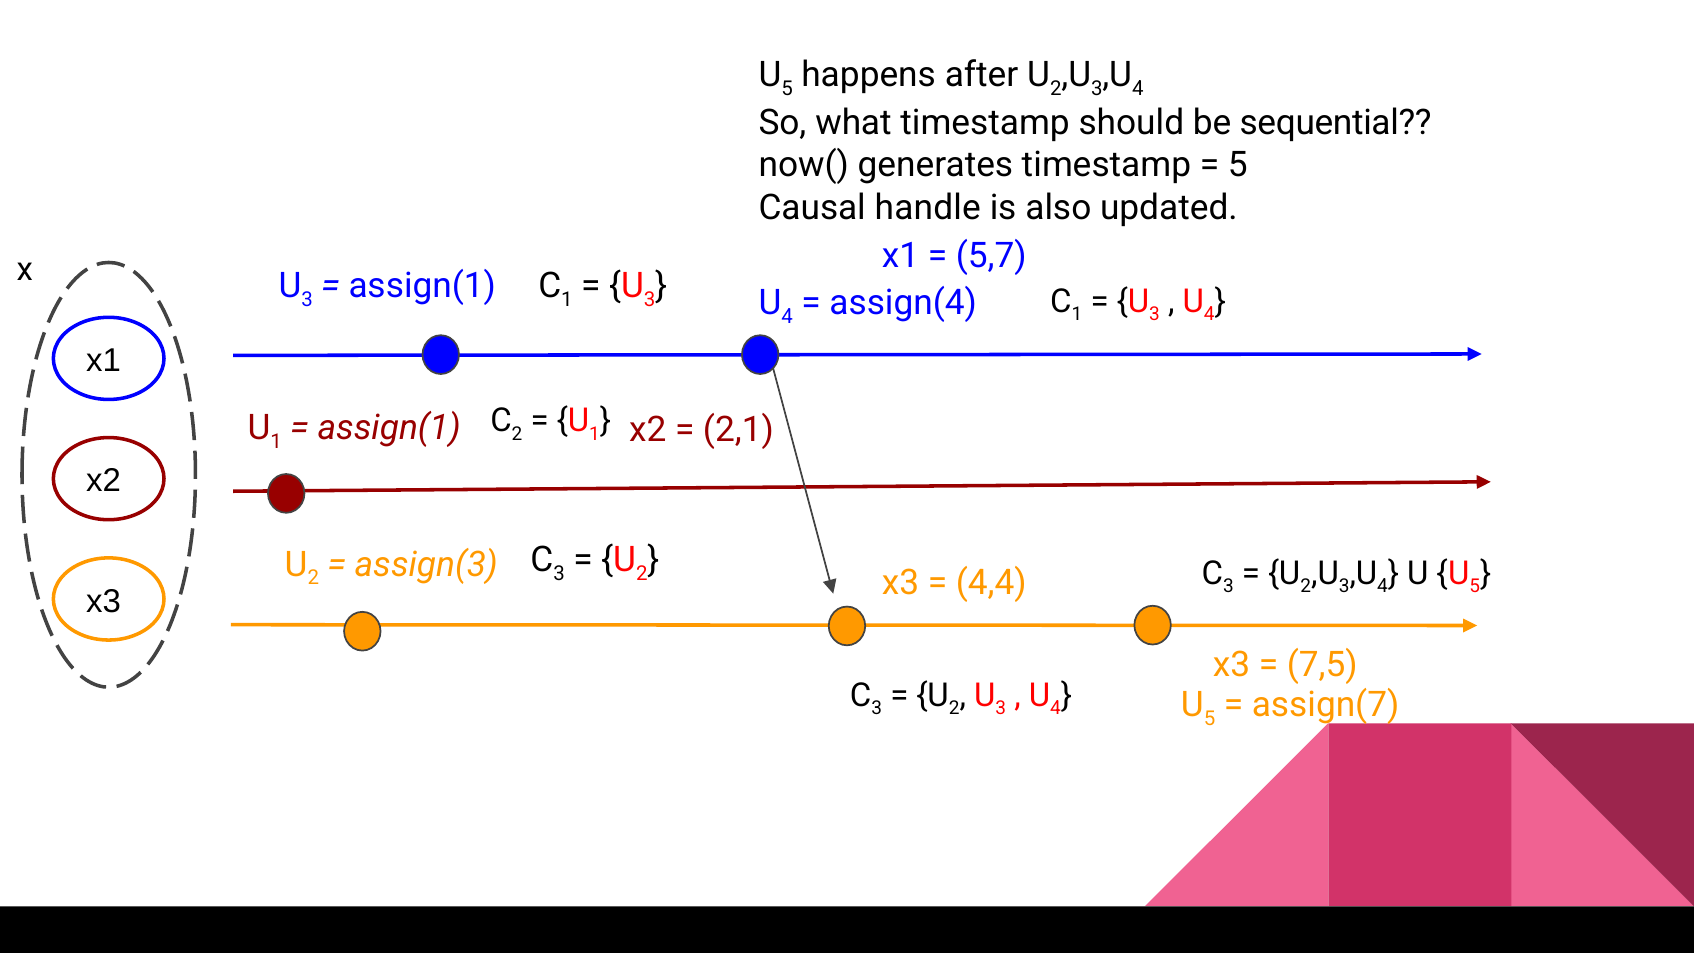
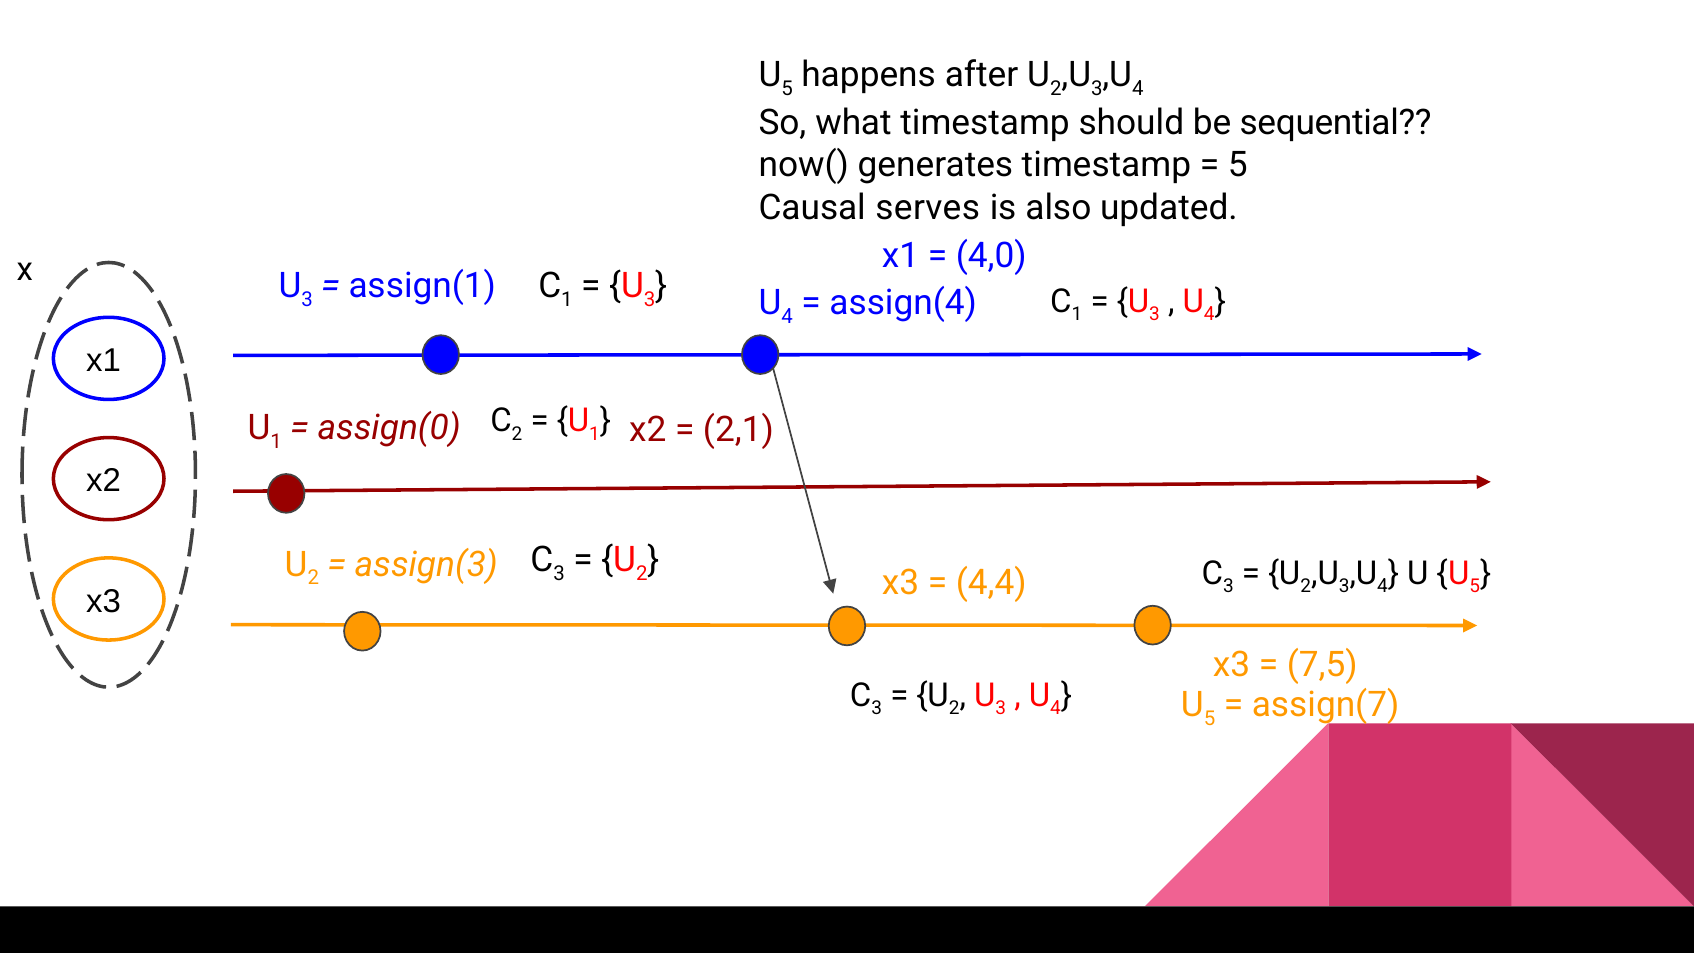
handle: handle -> serves
5,7: 5,7 -> 4,0
assign(1 at (389, 428): assign(1 -> assign(0
